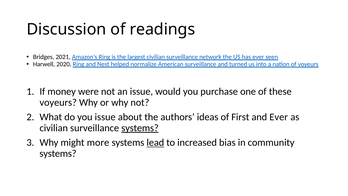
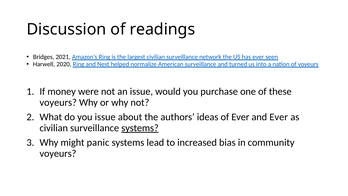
of First: First -> Ever
more: more -> panic
lead underline: present -> none
systems at (58, 153): systems -> voyeurs
